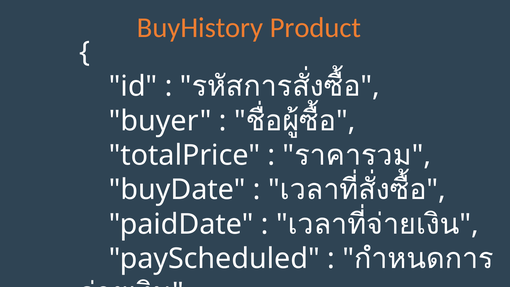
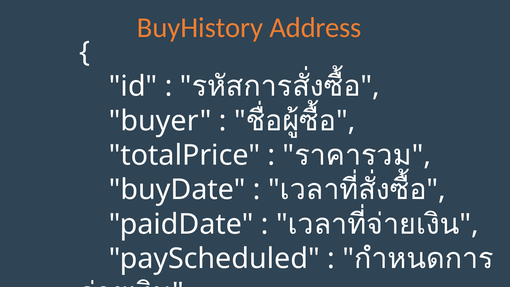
Product: Product -> Address
